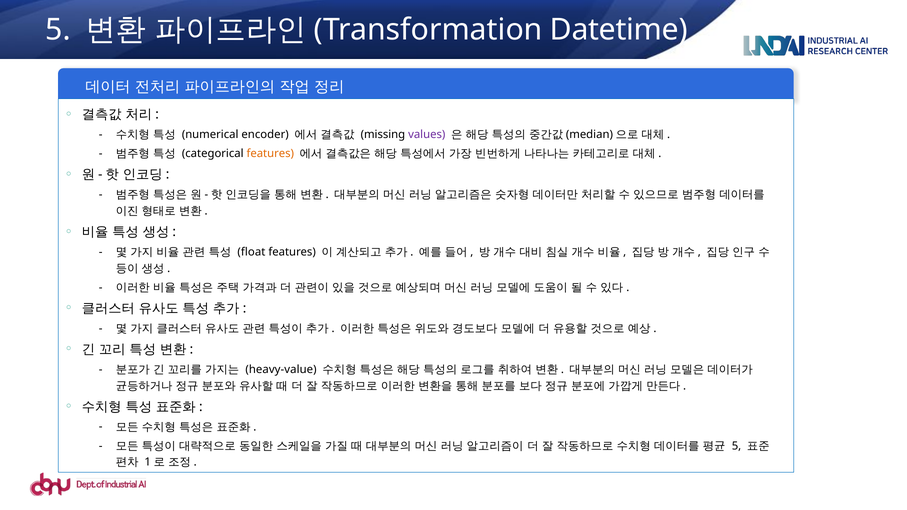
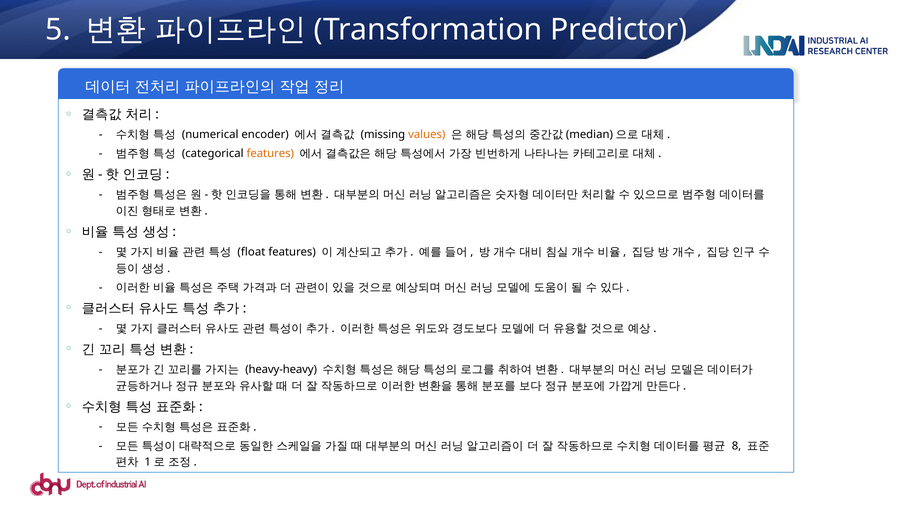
Datetime: Datetime -> Predictor
values colour: purple -> orange
heavy-value: heavy-value -> heavy-heavy
5 at (737, 446): 5 -> 8
